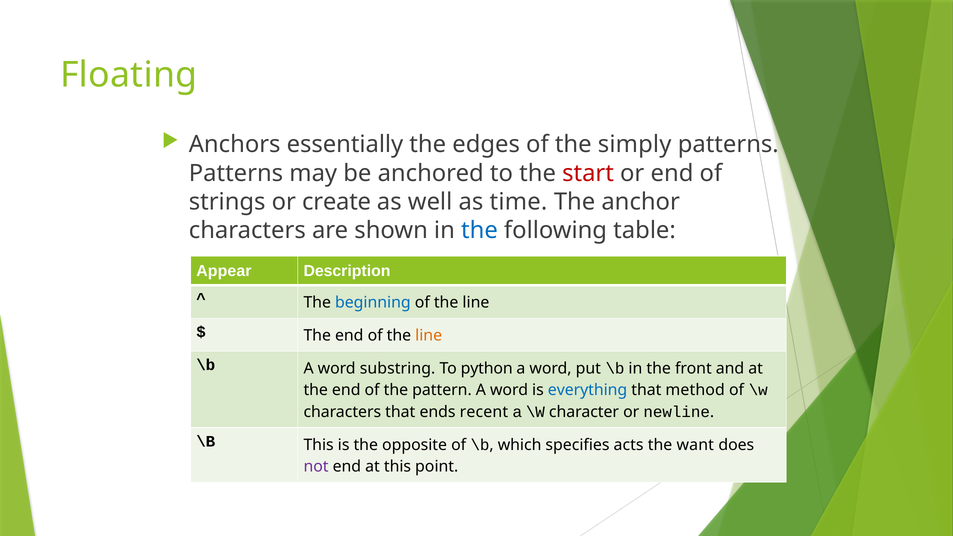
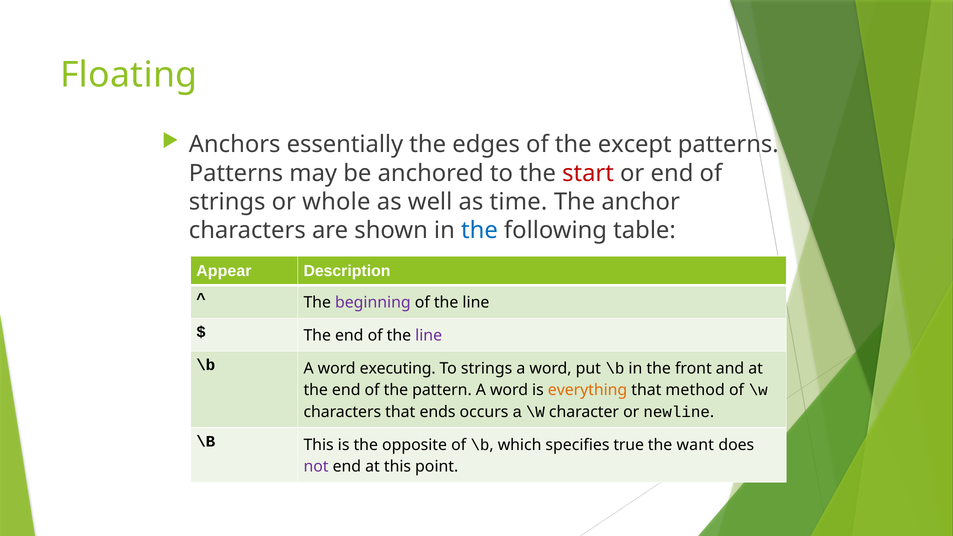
simply: simply -> except
create: create -> whole
beginning colour: blue -> purple
line at (429, 336) colour: orange -> purple
substring: substring -> executing
To python: python -> strings
everything colour: blue -> orange
recent: recent -> occurs
acts: acts -> true
